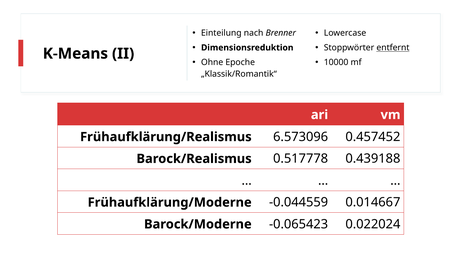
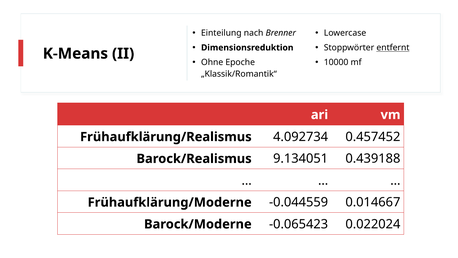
6.573096: 6.573096 -> 4.092734
0.517778: 0.517778 -> 9.134051
